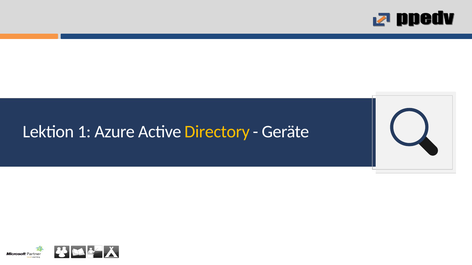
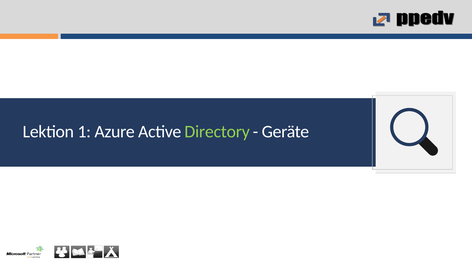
Directory colour: yellow -> light green
